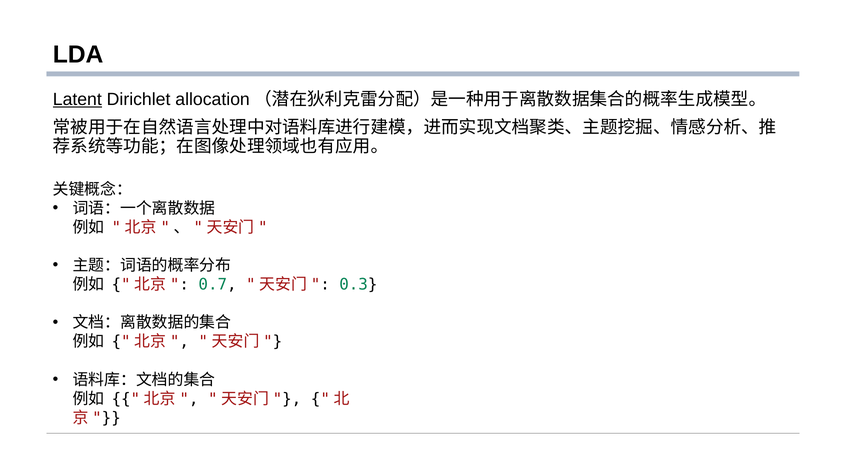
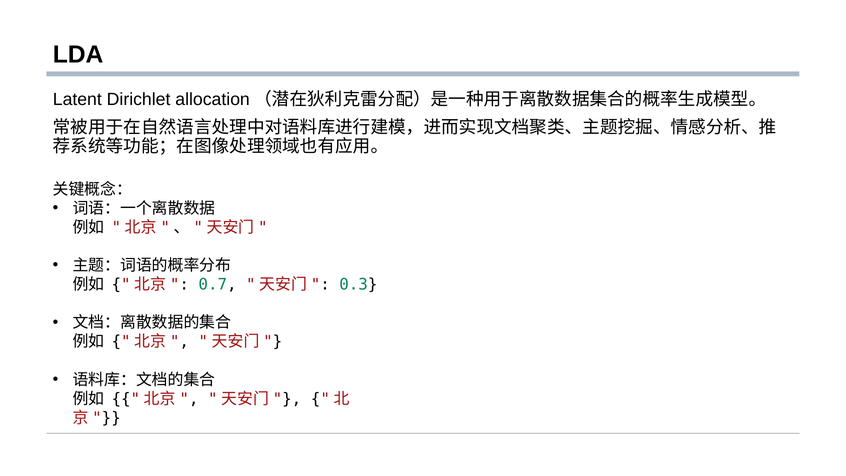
Latent underline: present -> none
